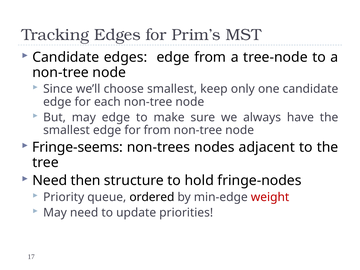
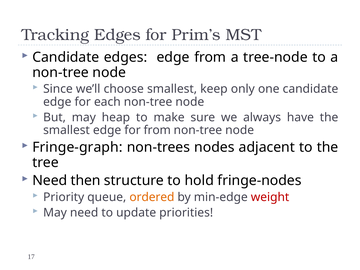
may edge: edge -> heap
Fringe-seems: Fringe-seems -> Fringe-graph
ordered colour: black -> orange
